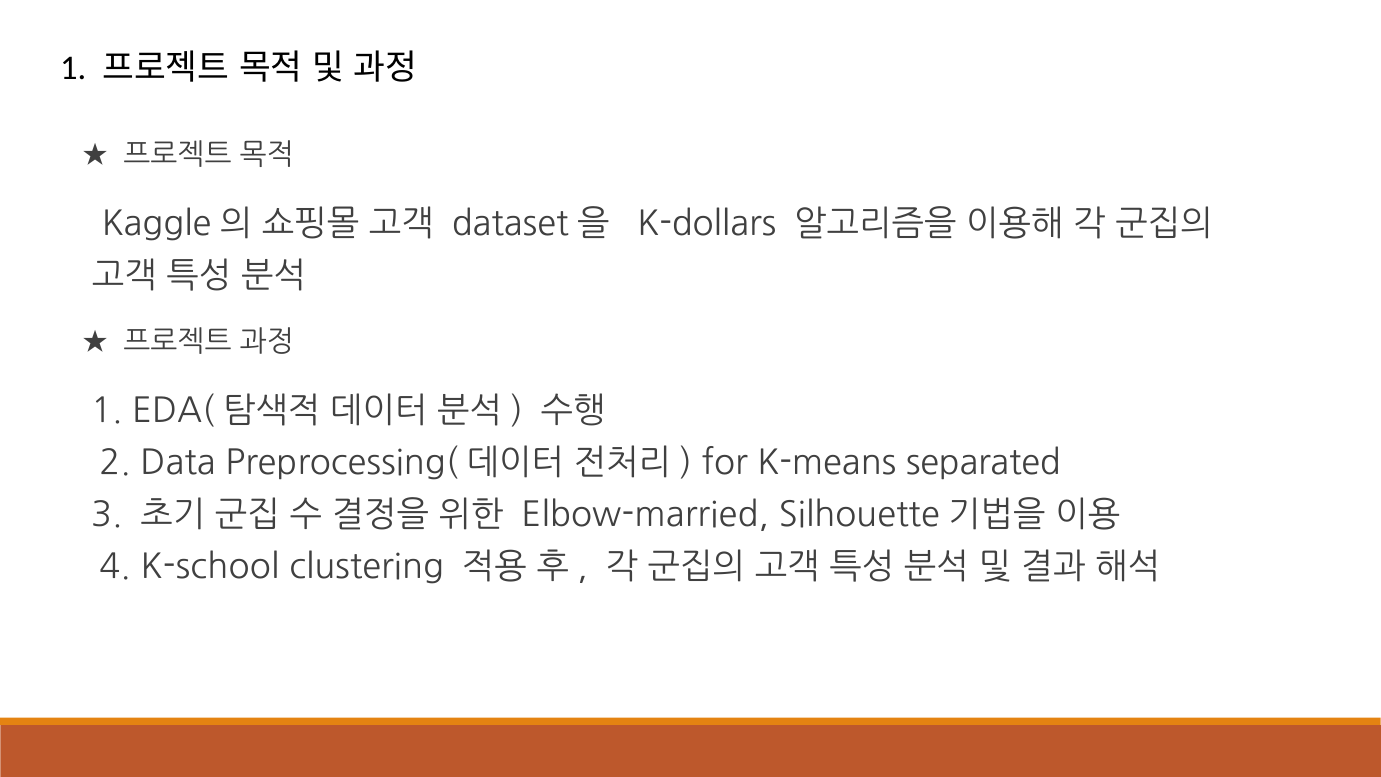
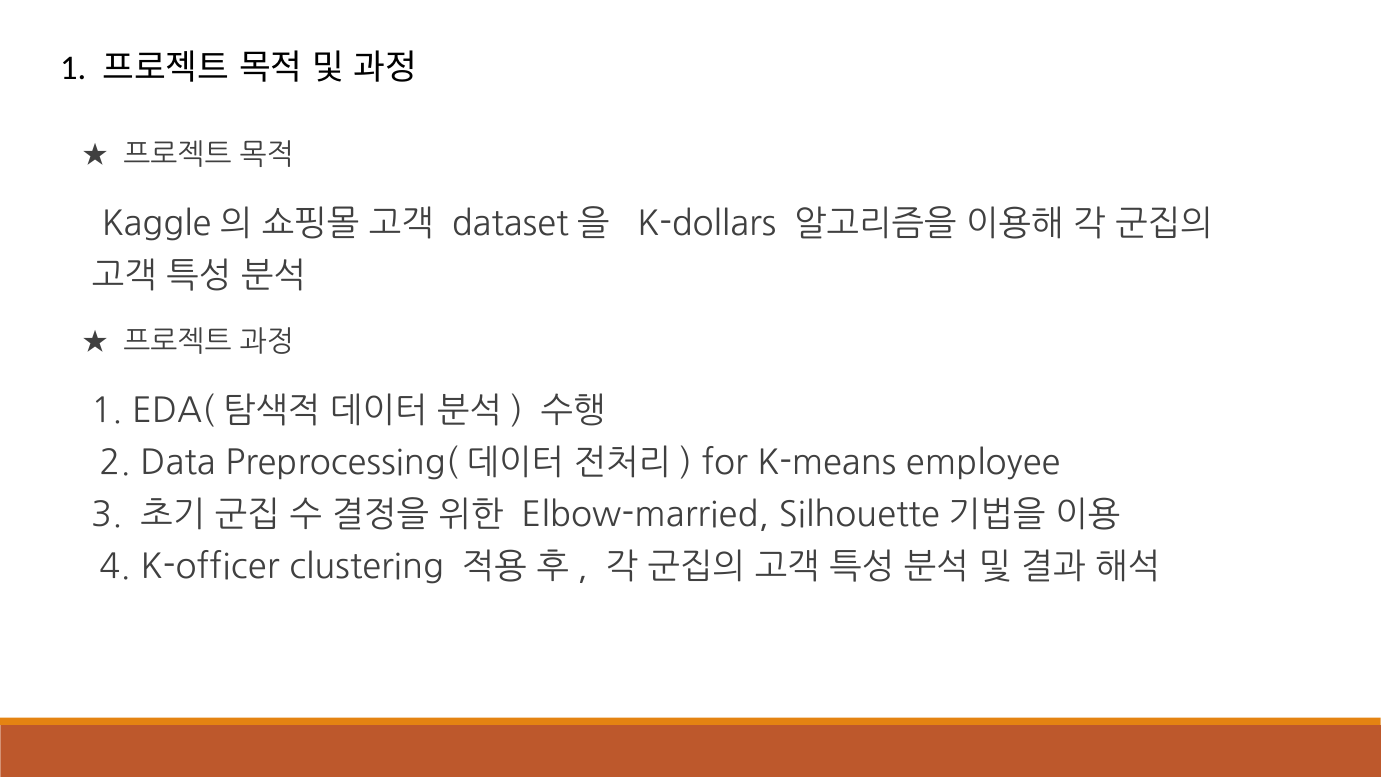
separated: separated -> employee
K-school: K-school -> K-officer
